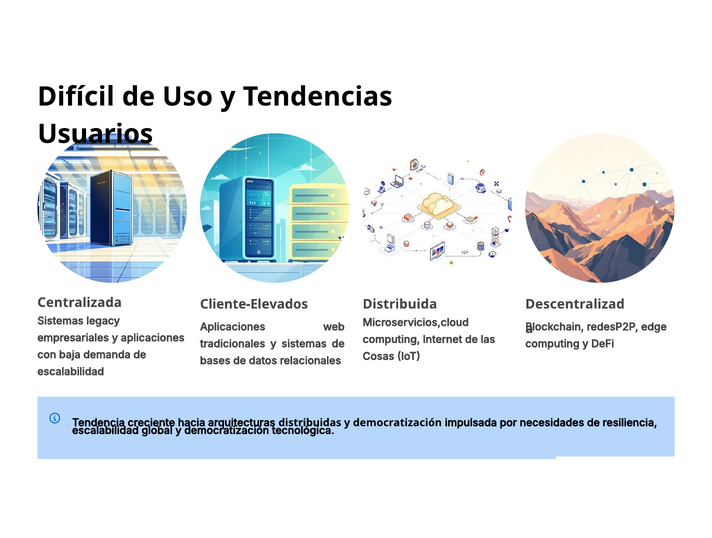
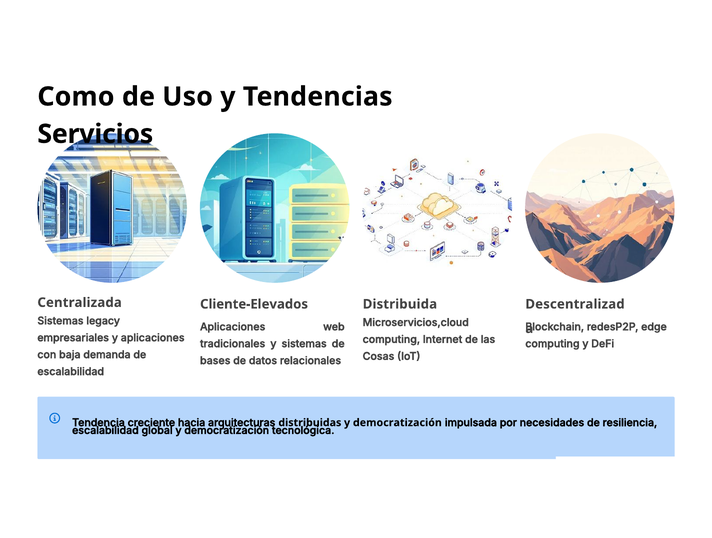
Difícil: Difícil -> Como
Usuarios: Usuarios -> Servicios
